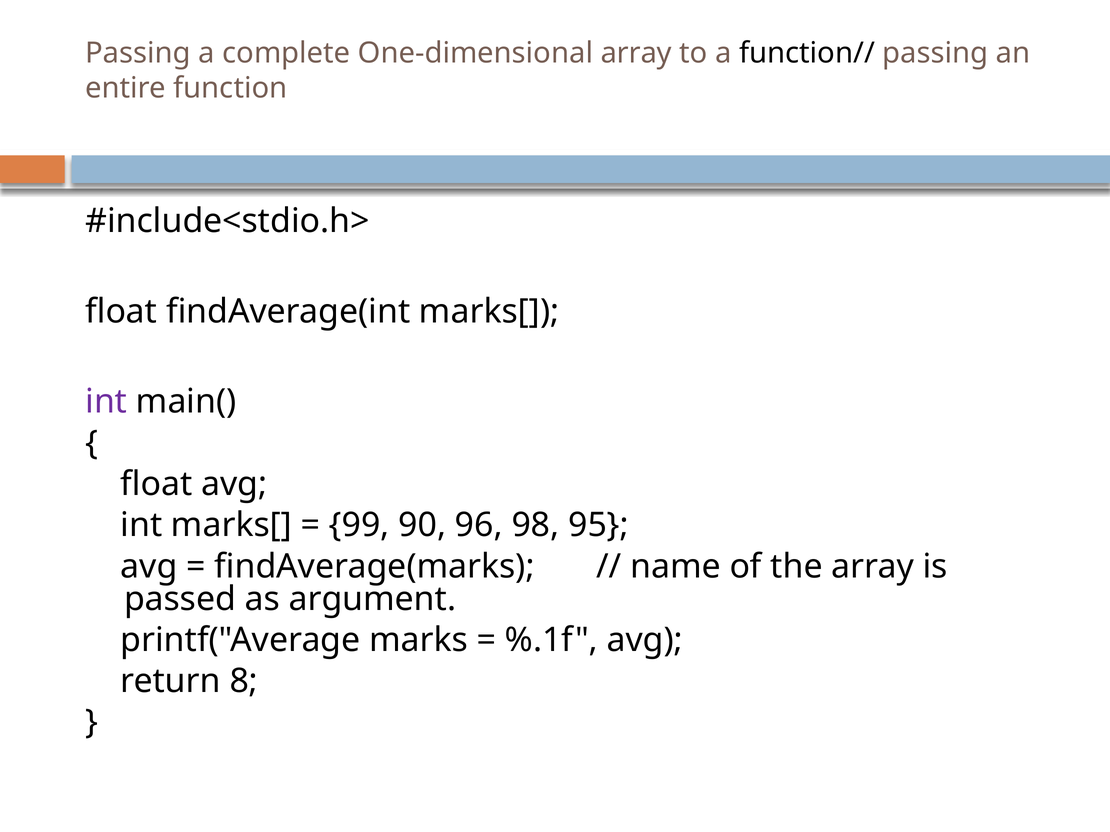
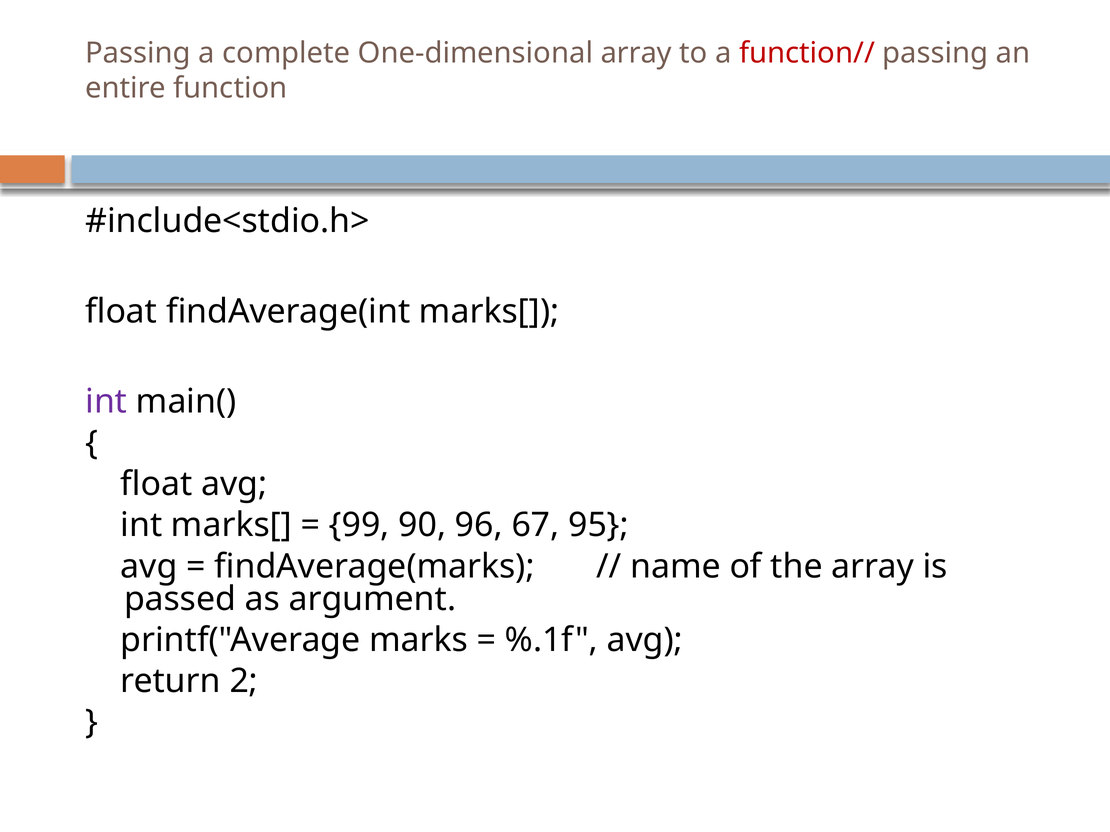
function// colour: black -> red
98: 98 -> 67
8: 8 -> 2
